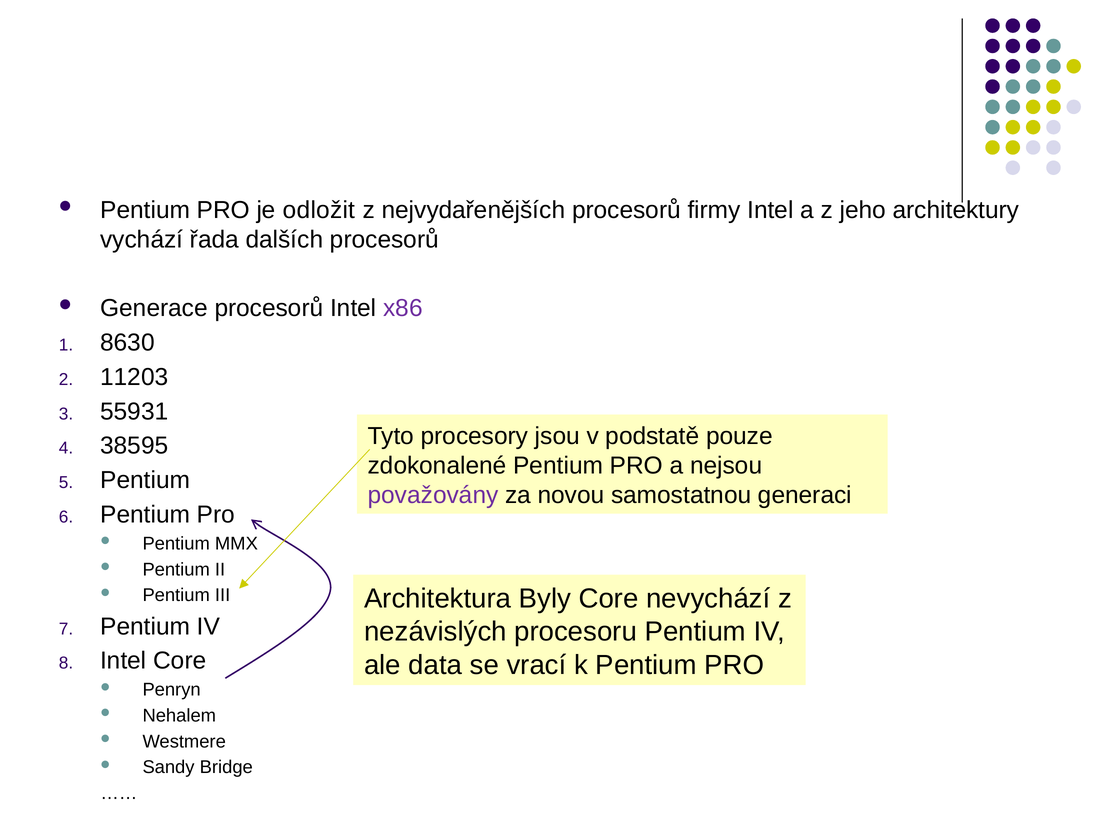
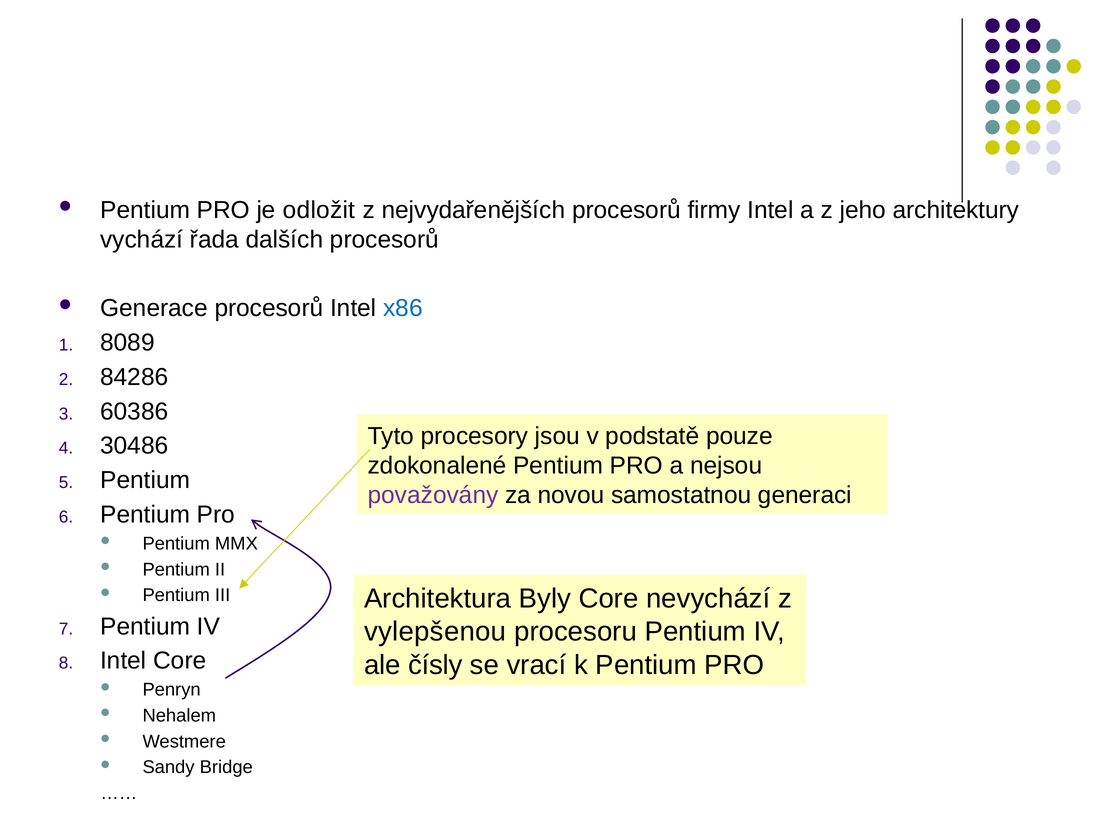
x86 colour: purple -> blue
8630: 8630 -> 8089
11203: 11203 -> 84286
55931: 55931 -> 60386
38595: 38595 -> 30486
nezávislých: nezávislých -> vylepšenou
data: data -> čísly
